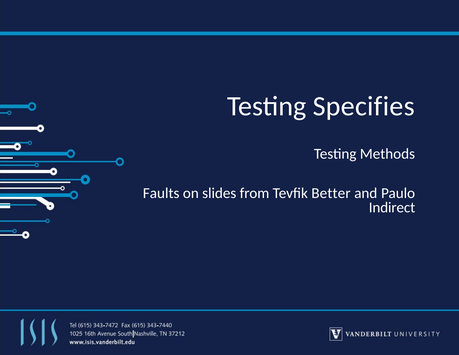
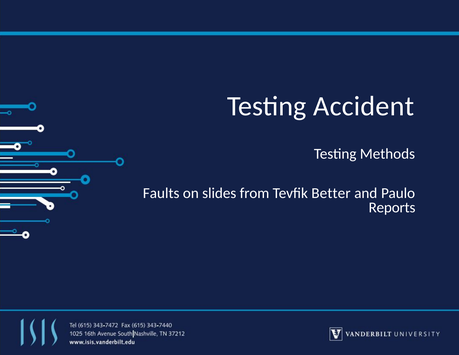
Specifies: Specifies -> Accident
Indirect: Indirect -> Reports
